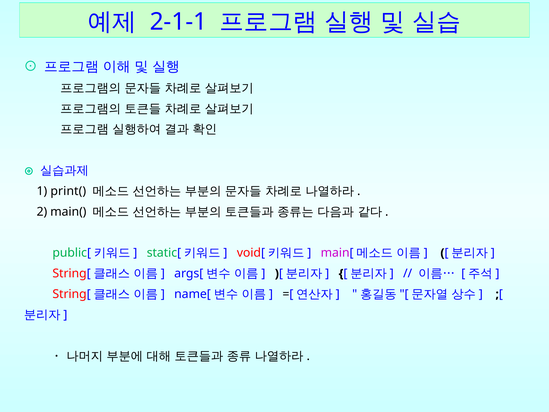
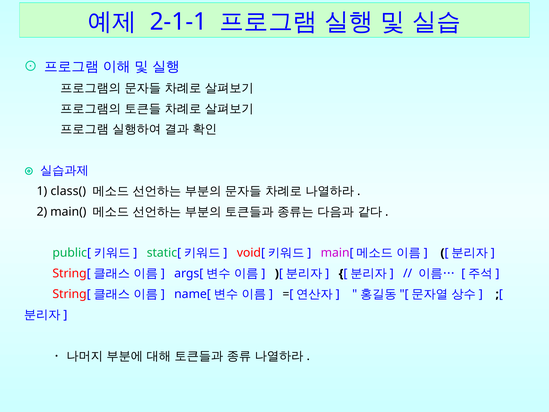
print(: print( -> class(
